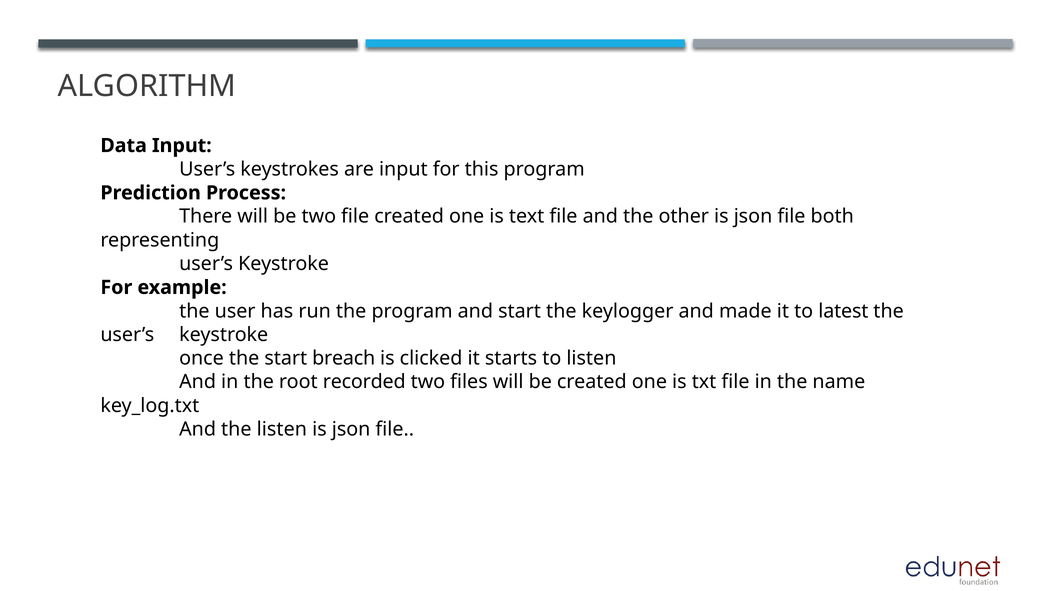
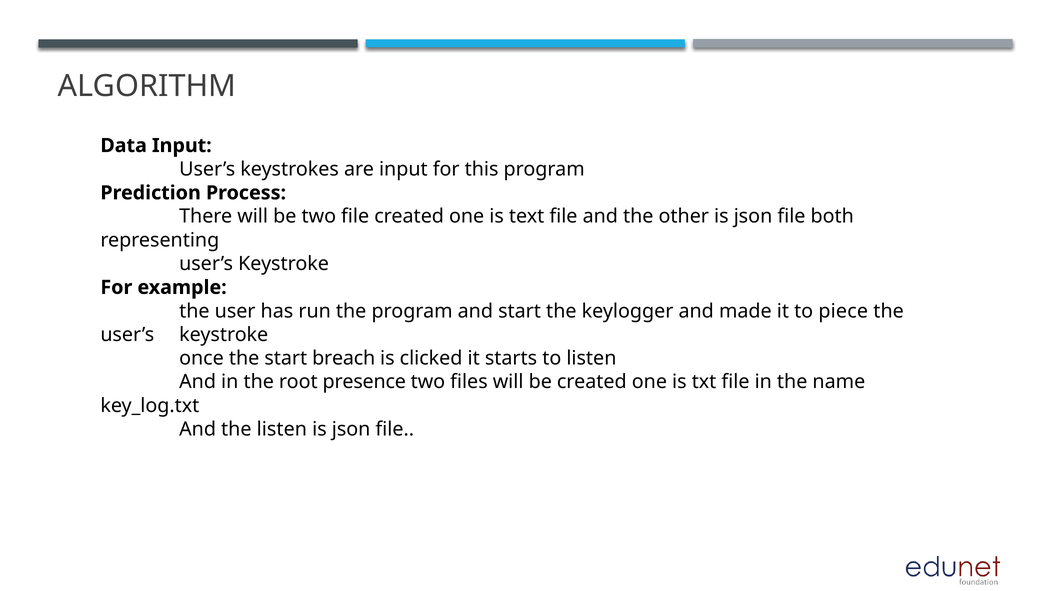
latest: latest -> piece
recorded: recorded -> presence
